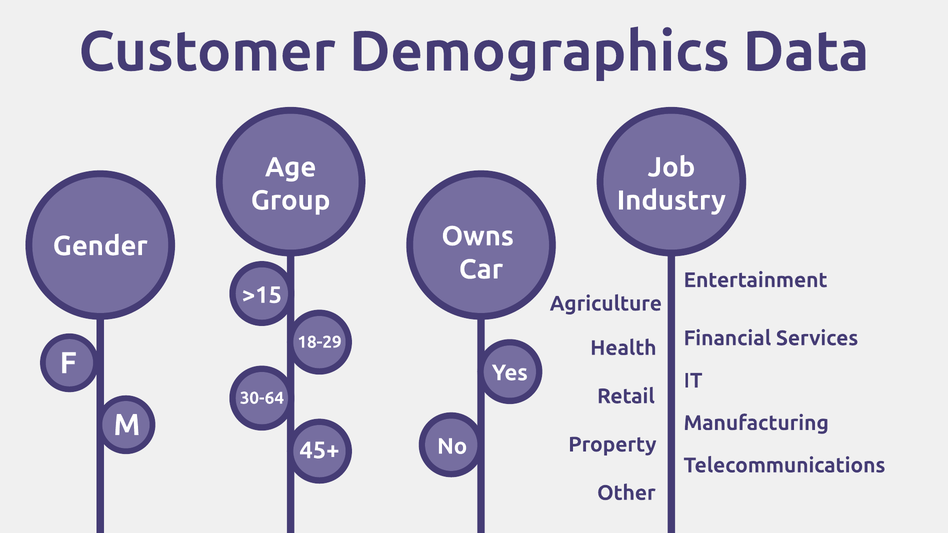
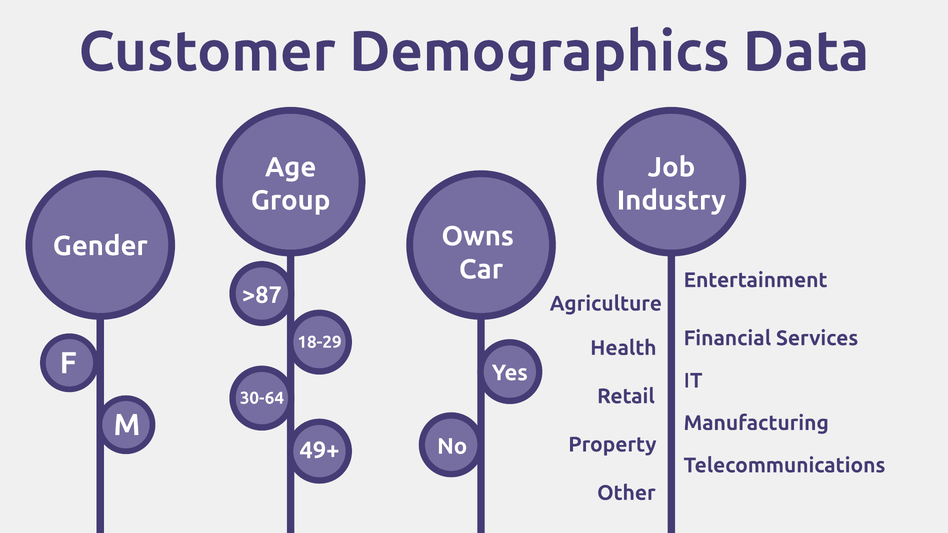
>15: >15 -> >87
45+: 45+ -> 49+
